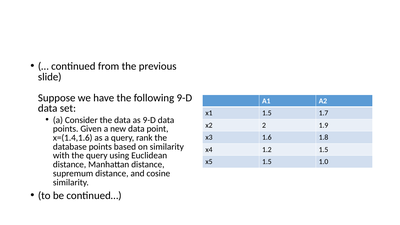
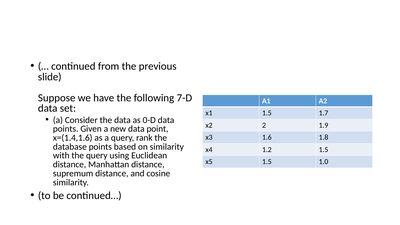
following 9-D: 9-D -> 7-D
as 9-D: 9-D -> 0-D
